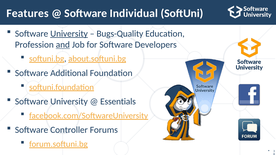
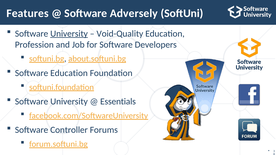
Individual: Individual -> Adversely
Bugs-Quality: Bugs-Quality -> Void-Quality
and underline: present -> none
Software Additional: Additional -> Education
